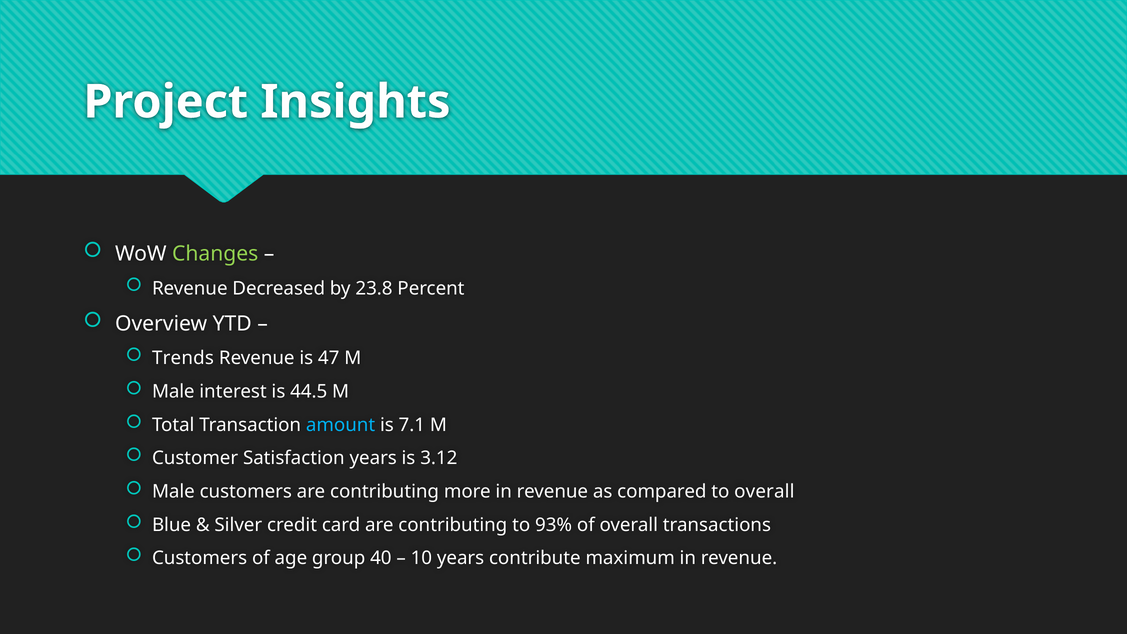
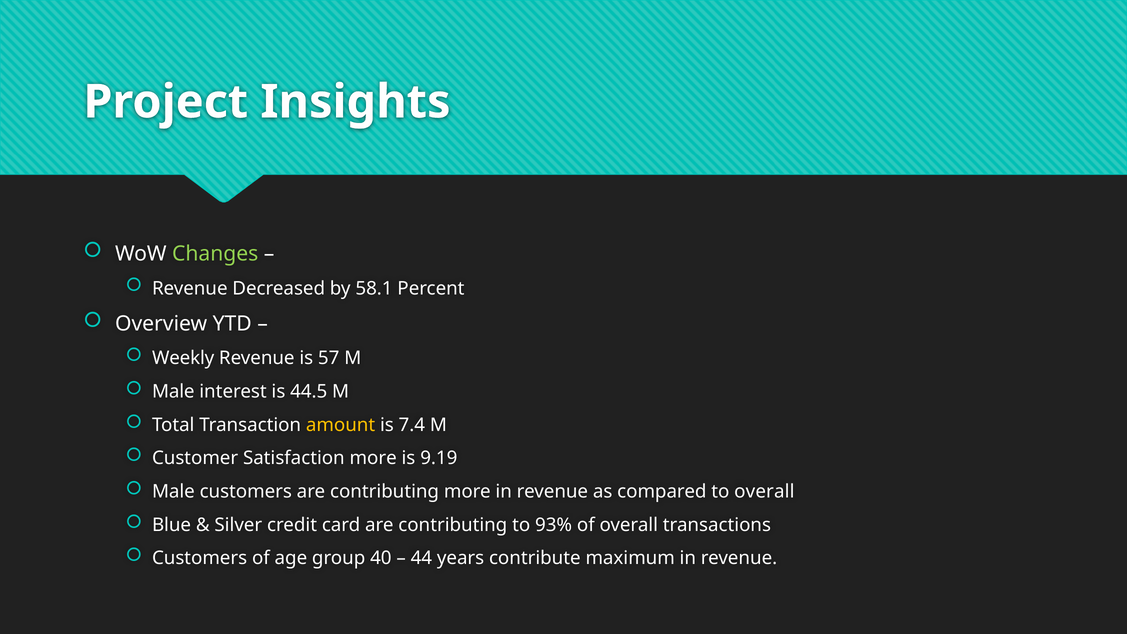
23.8: 23.8 -> 58.1
Trends: Trends -> Weekly
47: 47 -> 57
amount colour: light blue -> yellow
7.1: 7.1 -> 7.4
Satisfaction years: years -> more
3.12: 3.12 -> 9.19
10: 10 -> 44
